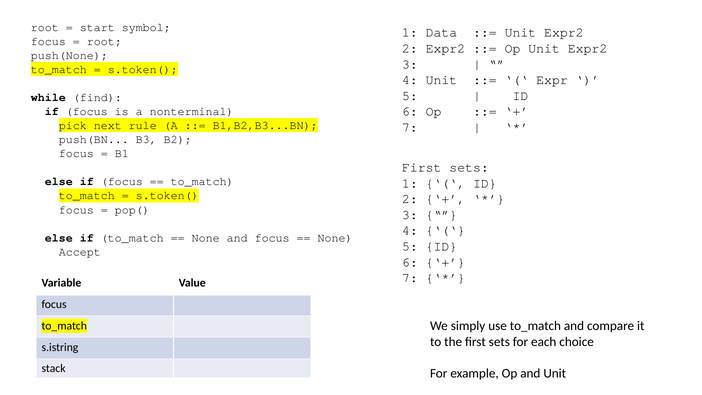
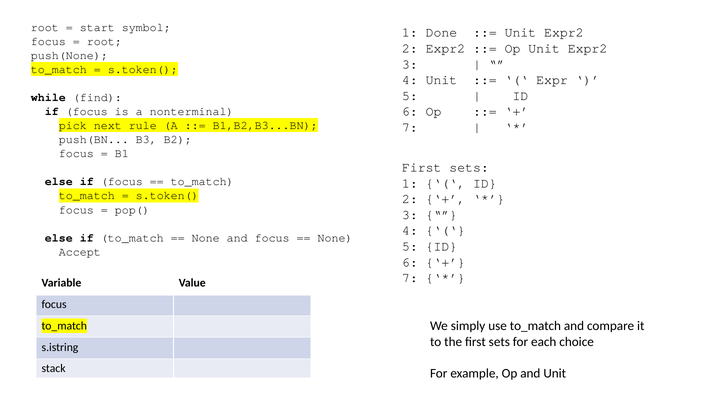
Data: Data -> Done
